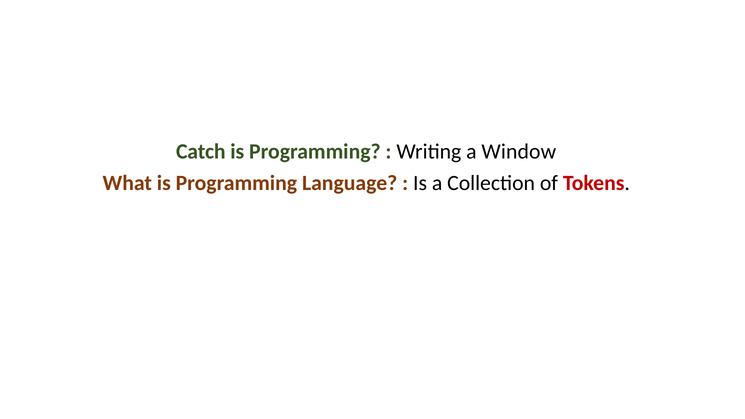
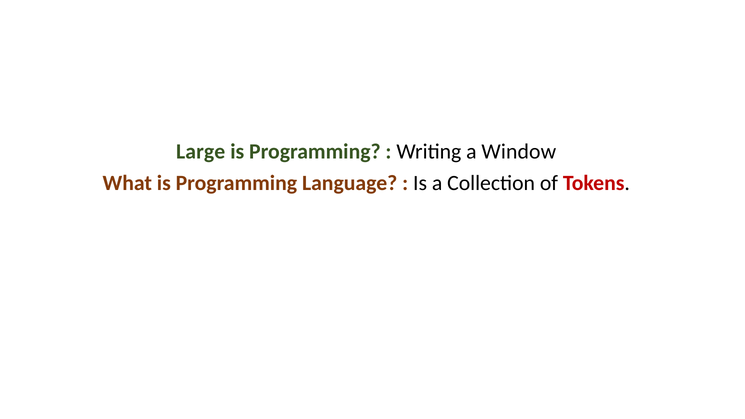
Catch: Catch -> Large
